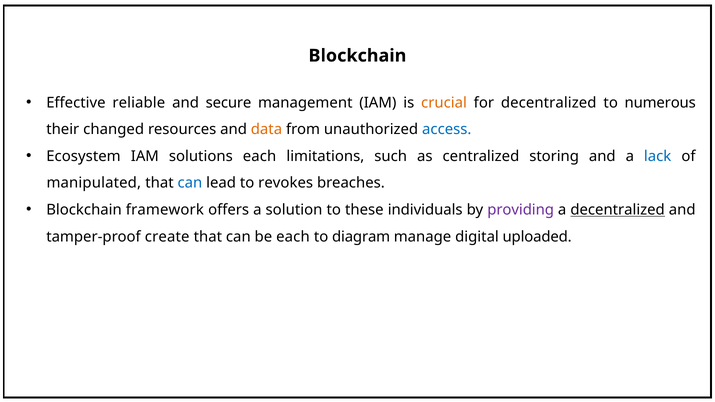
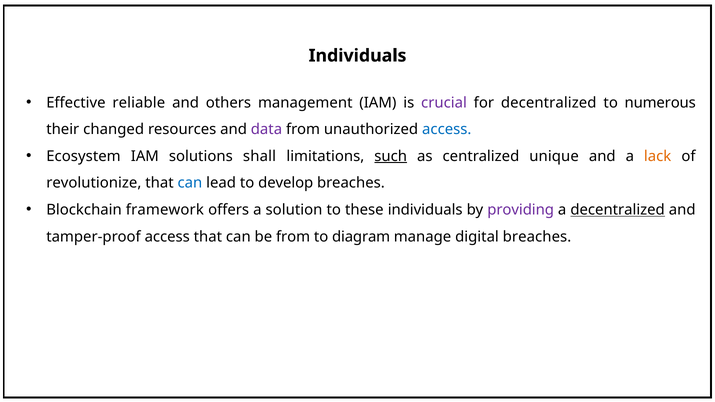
Blockchain at (357, 56): Blockchain -> Individuals
secure: secure -> others
crucial colour: orange -> purple
data colour: orange -> purple
solutions each: each -> shall
such underline: none -> present
storing: storing -> unique
lack colour: blue -> orange
manipulated: manipulated -> revolutionize
revokes: revokes -> develop
tamper-proof create: create -> access
be each: each -> from
digital uploaded: uploaded -> breaches
